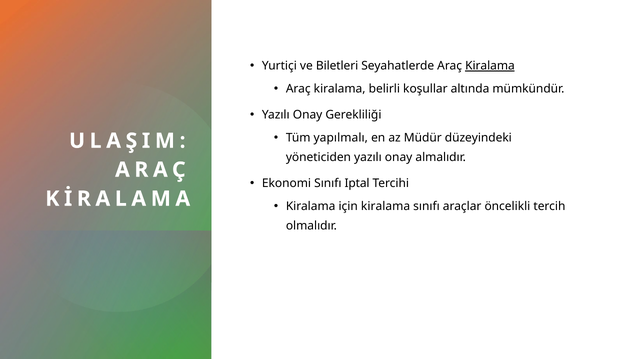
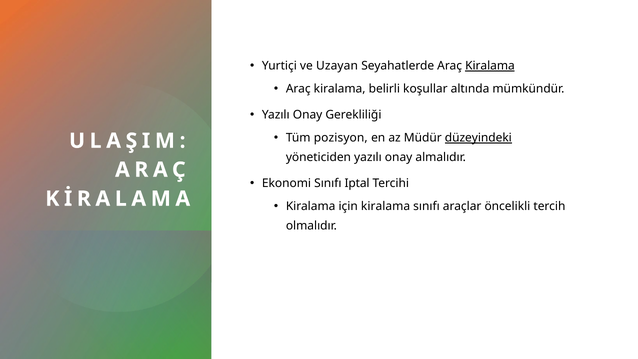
Biletleri: Biletleri -> Uzayan
yapılmalı: yapılmalı -> pozisyon
düzeyindeki underline: none -> present
